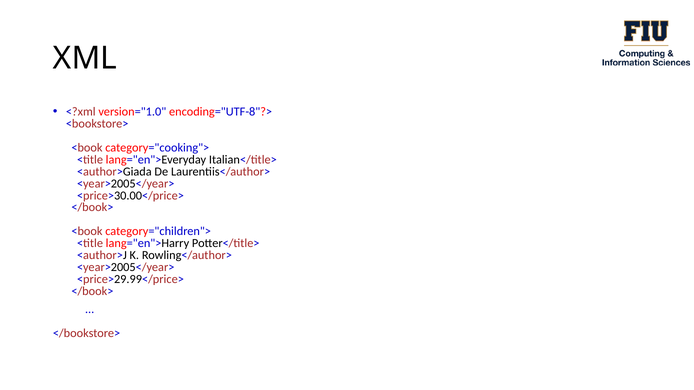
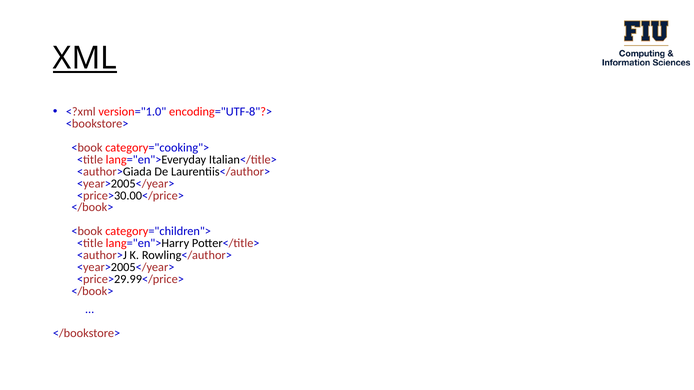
XML underline: none -> present
